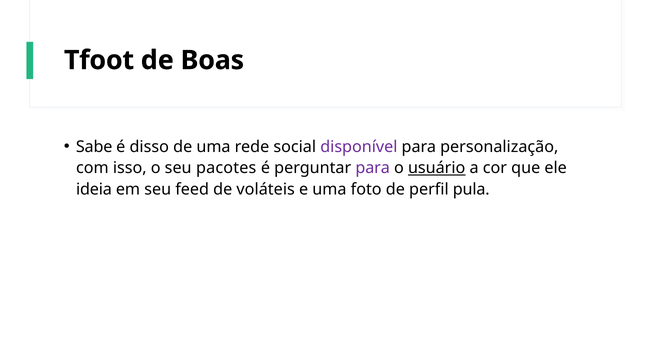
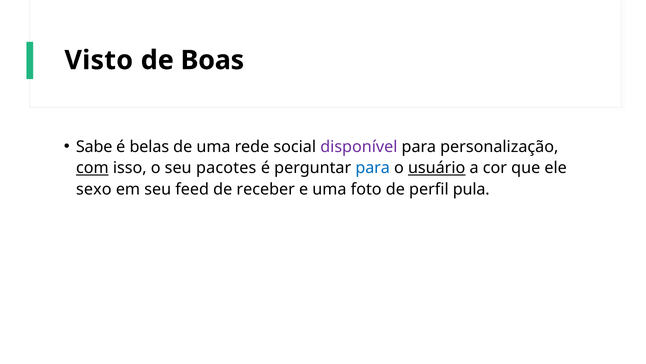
Tfoot: Tfoot -> Visto
disso: disso -> belas
com underline: none -> present
para at (373, 168) colour: purple -> blue
ideia: ideia -> sexo
voláteis: voláteis -> receber
